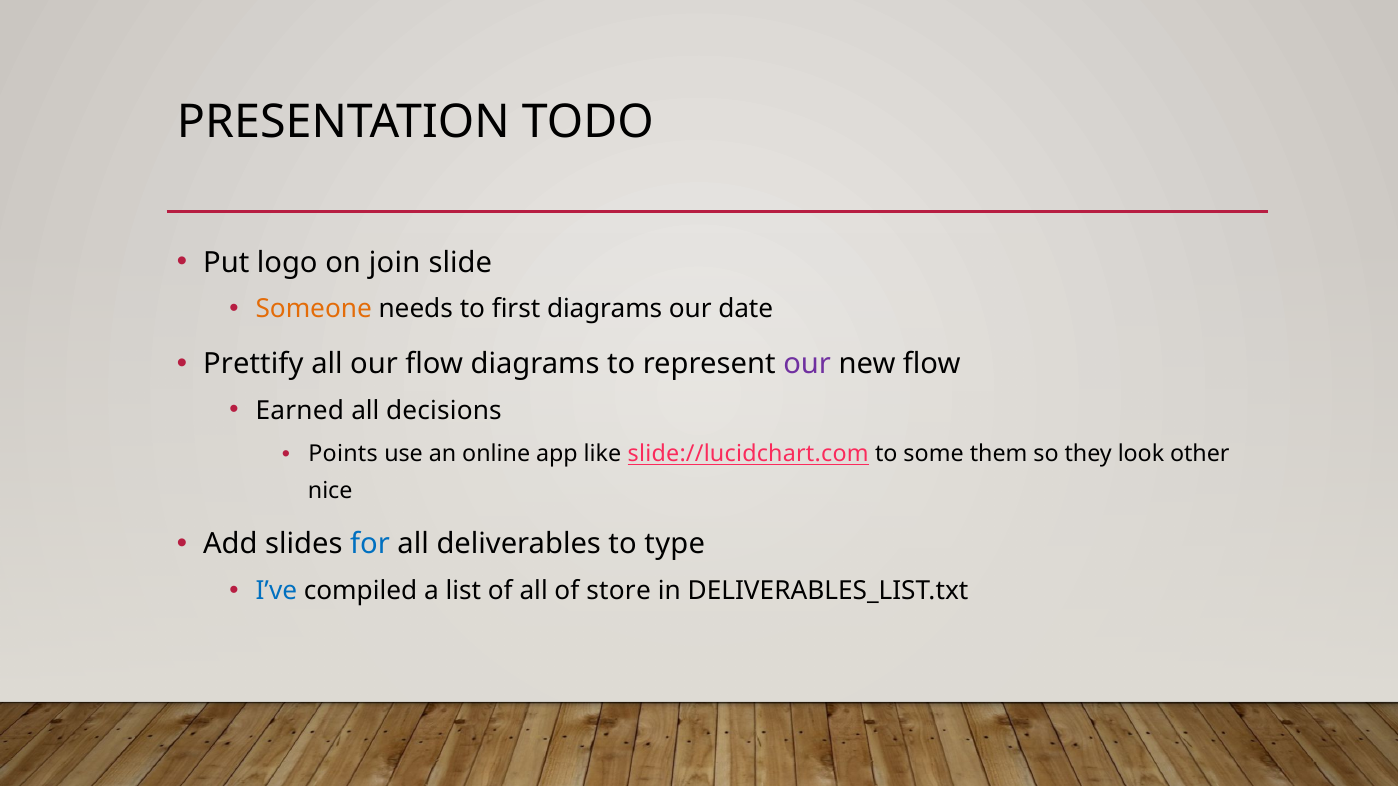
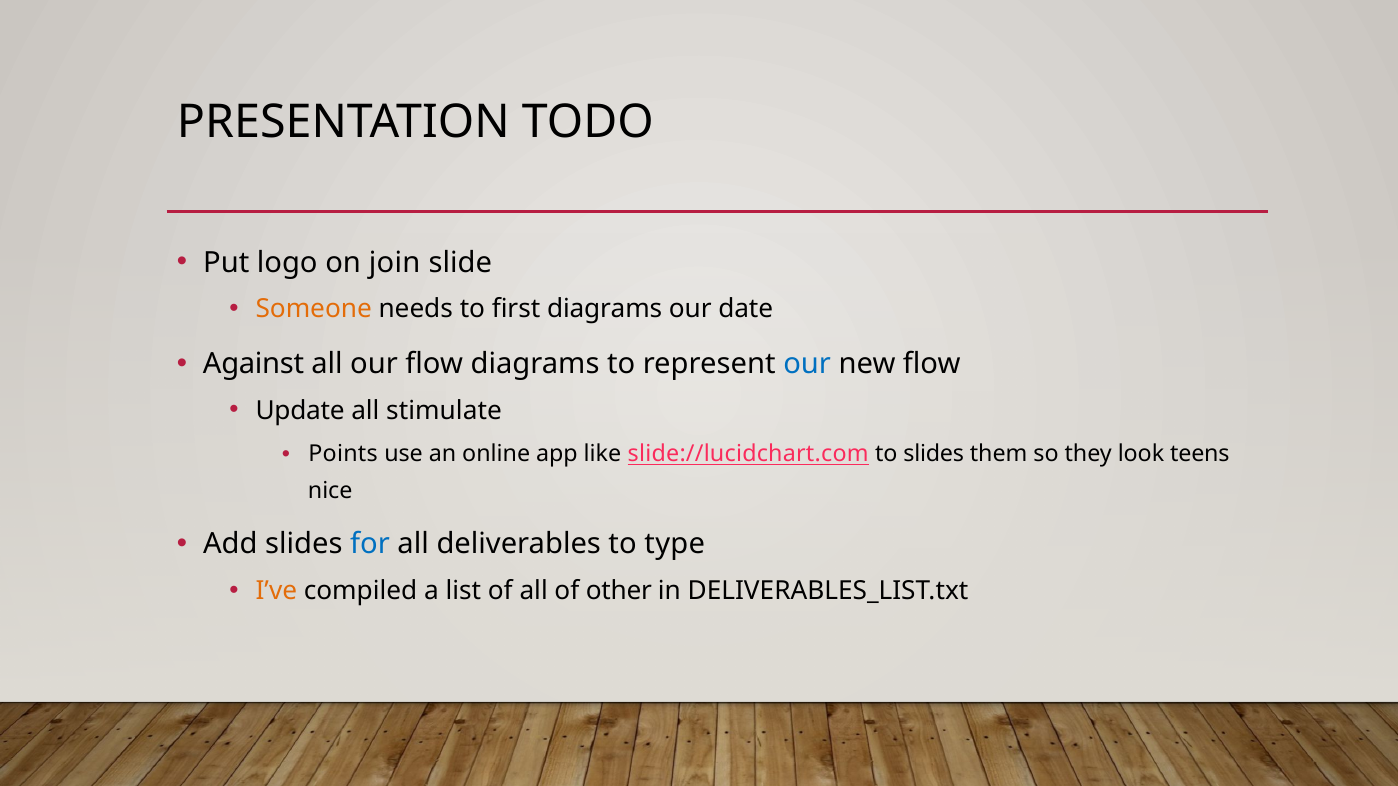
Prettify: Prettify -> Against
our at (807, 364) colour: purple -> blue
Earned: Earned -> Update
decisions: decisions -> stimulate
to some: some -> slides
other: other -> teens
I’ve colour: blue -> orange
store: store -> other
